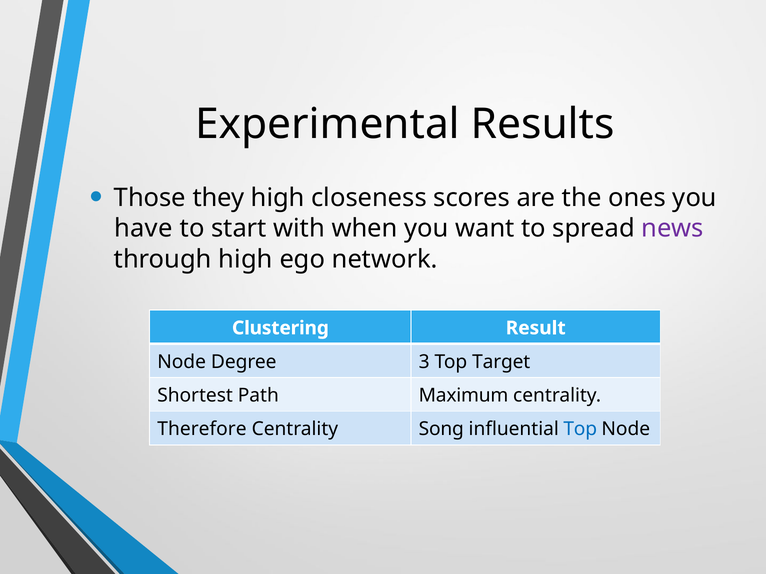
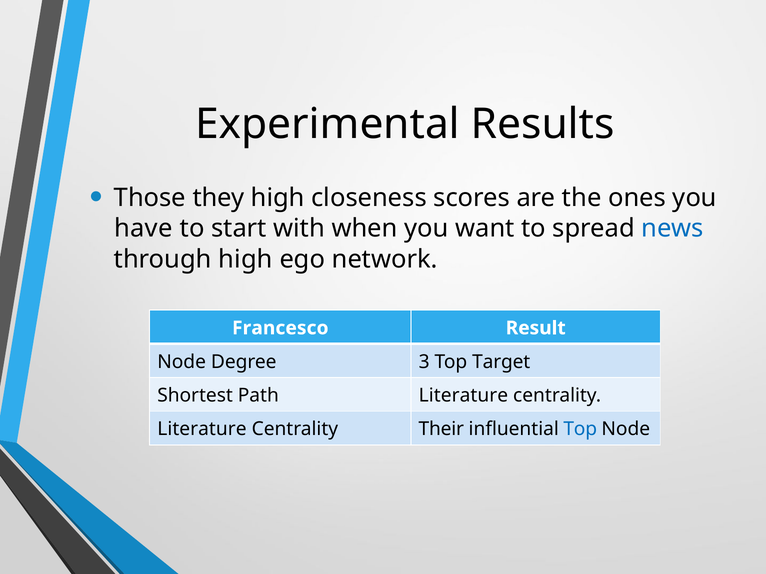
news colour: purple -> blue
Clustering: Clustering -> Francesco
Path Maximum: Maximum -> Literature
Therefore at (202, 430): Therefore -> Literature
Song: Song -> Their
